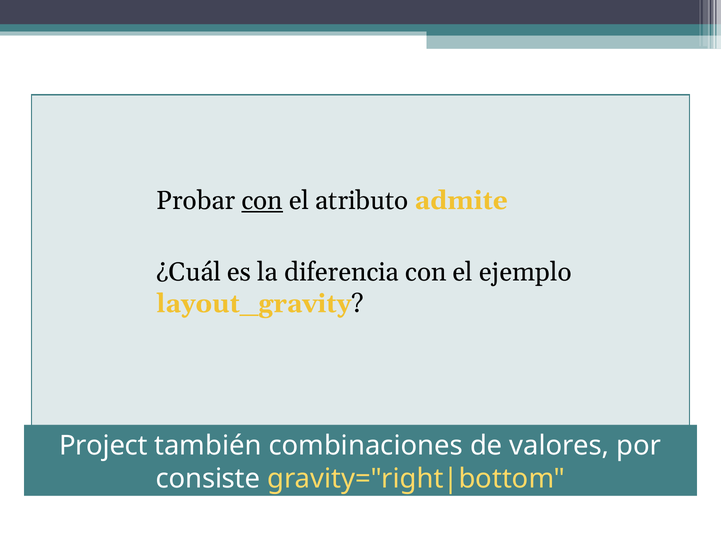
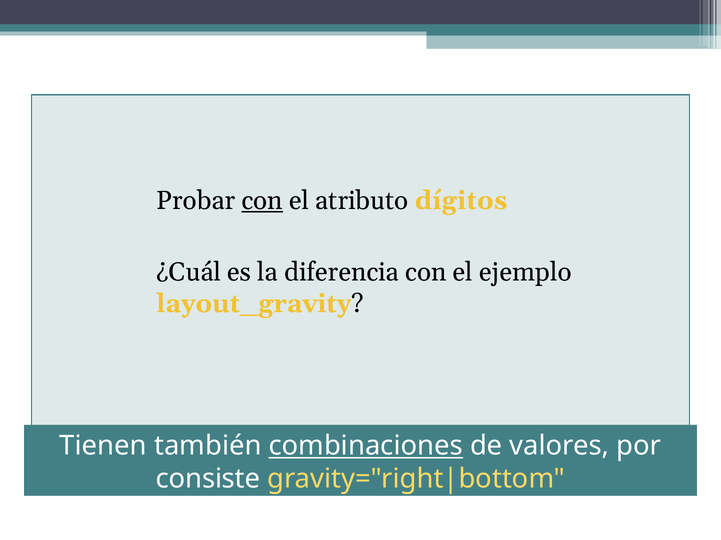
admite: admite -> dígitos
Project: Project -> Tienen
combinaciones underline: none -> present
